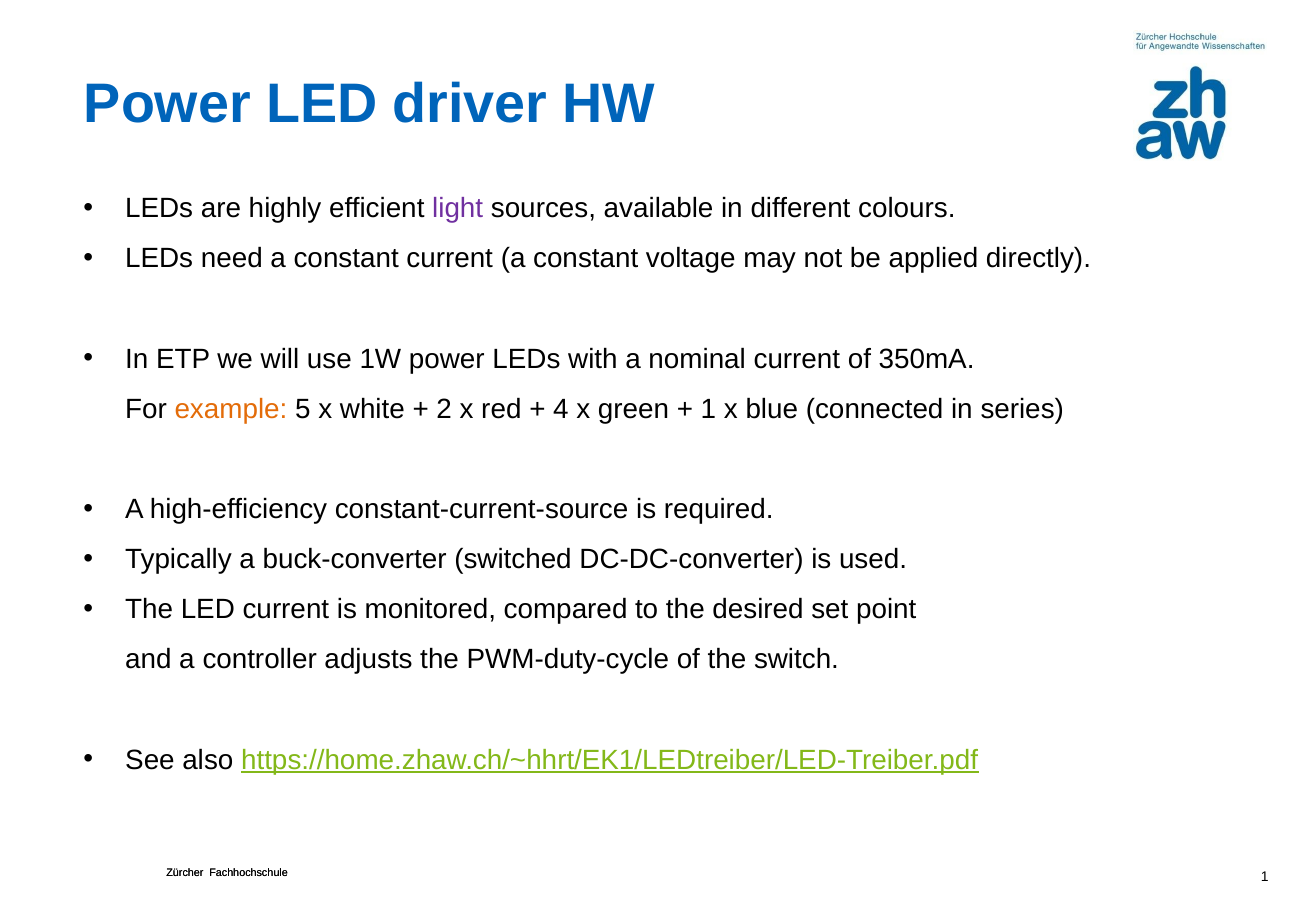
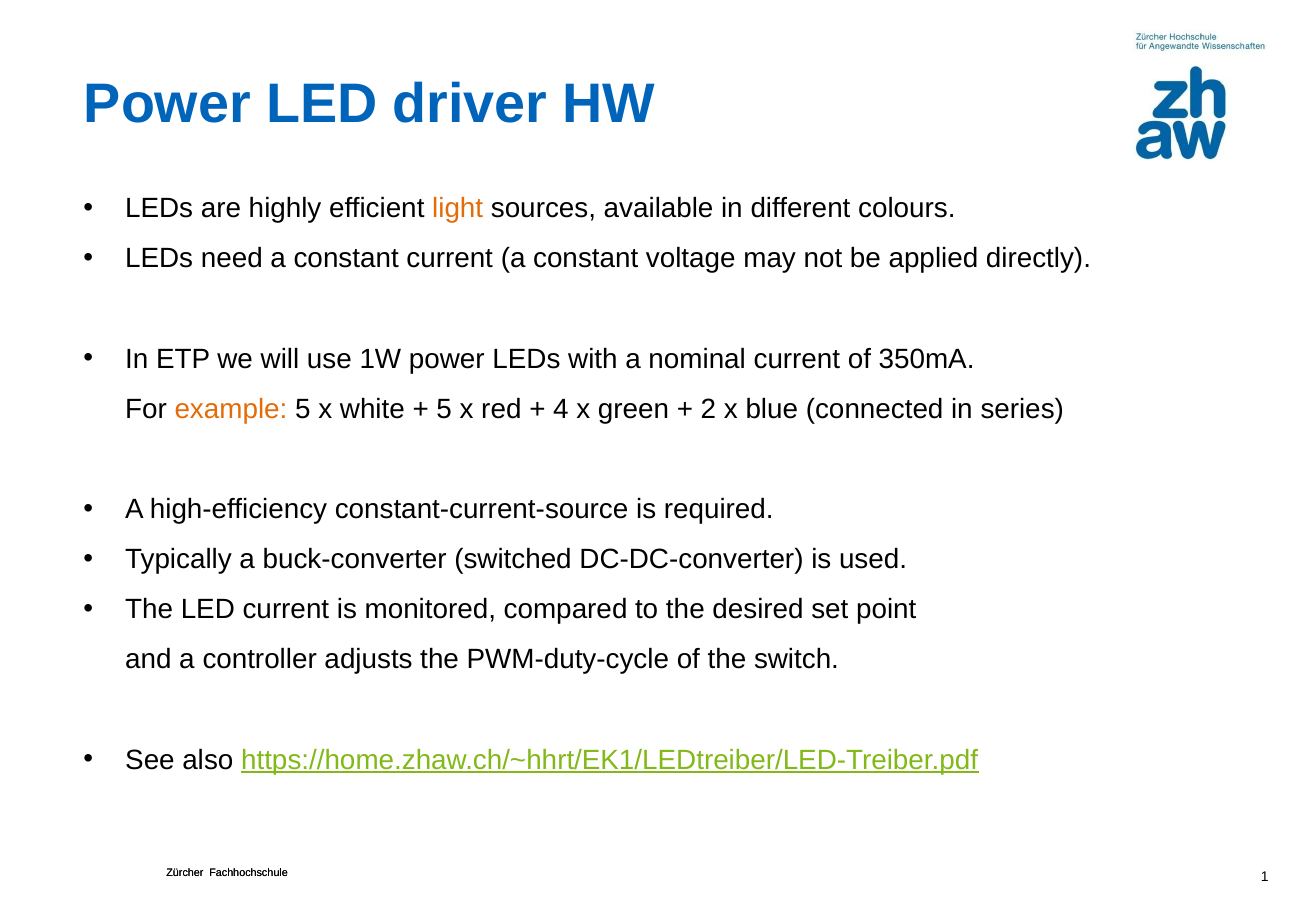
light colour: purple -> orange
2 at (444, 409): 2 -> 5
1 at (708, 409): 1 -> 2
